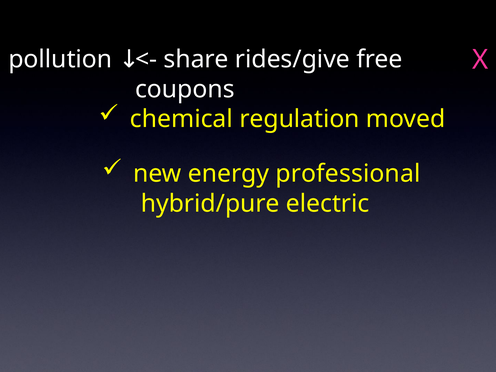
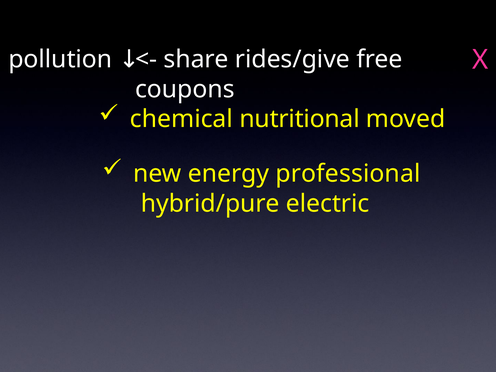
regulation: regulation -> nutritional
